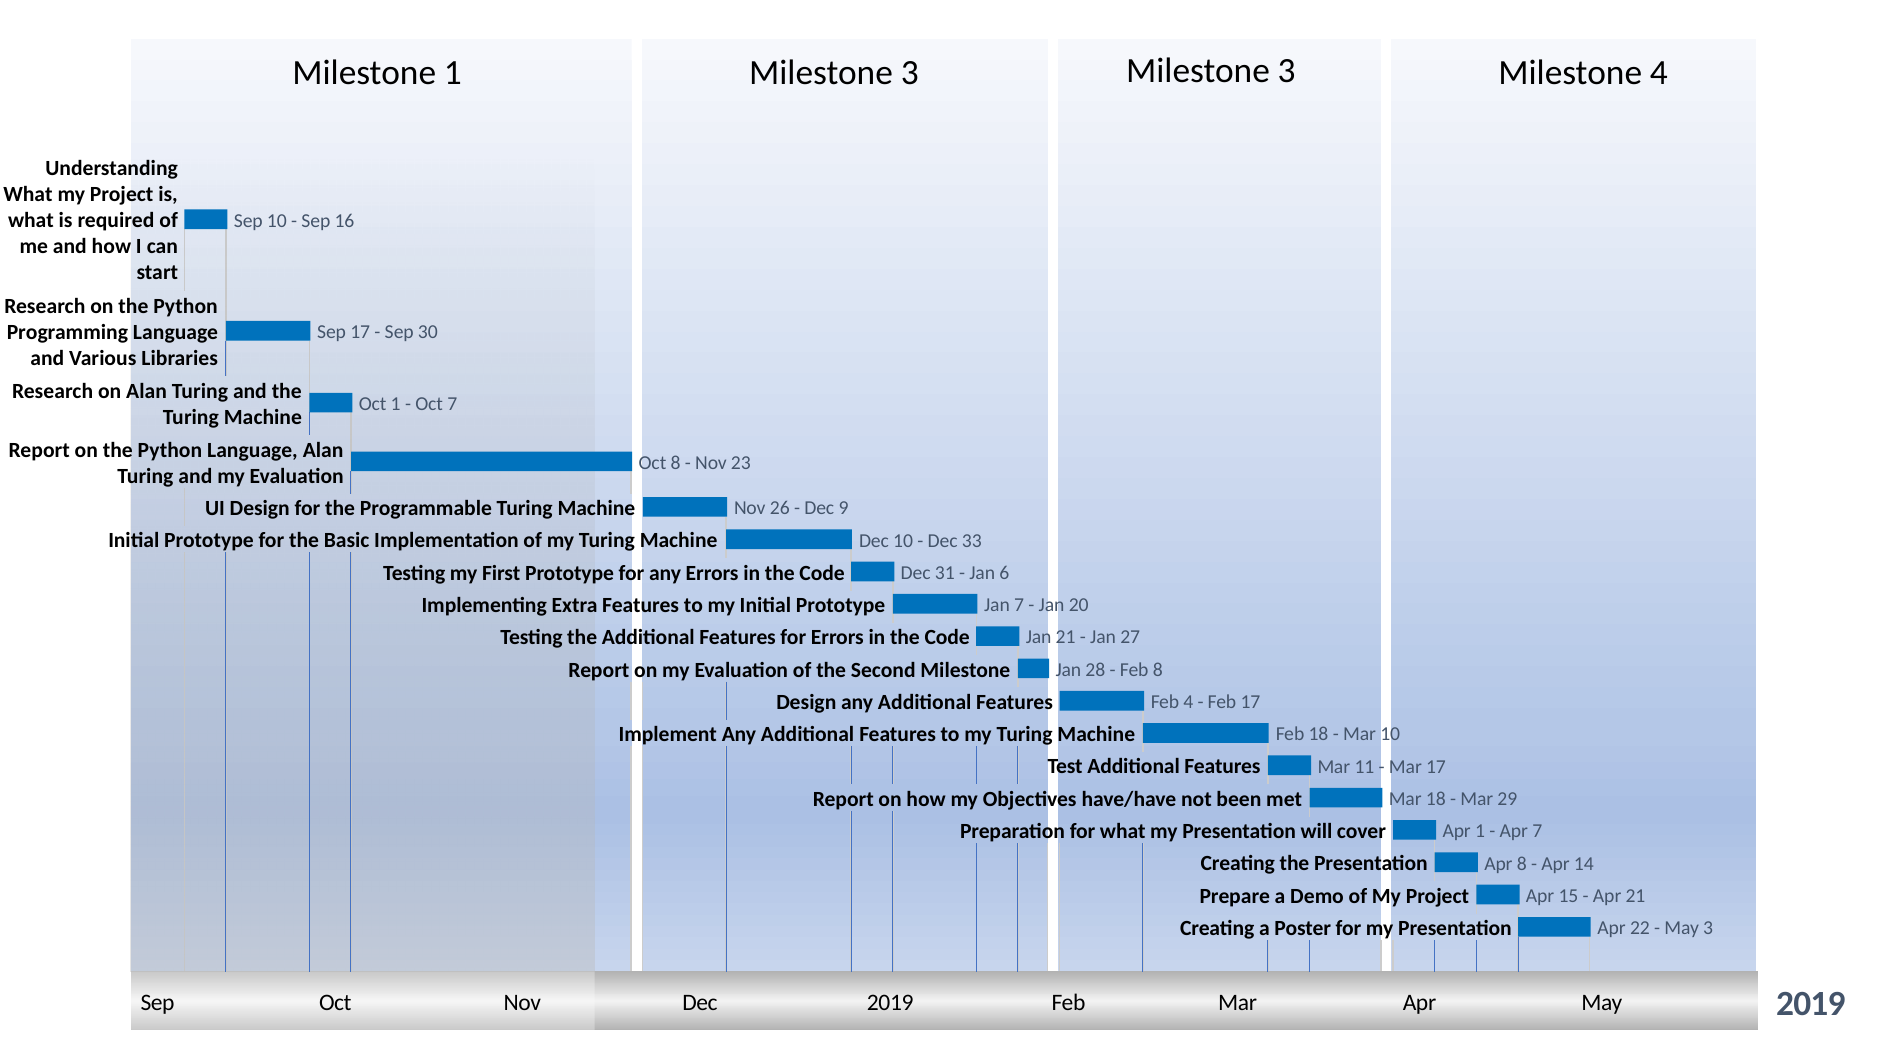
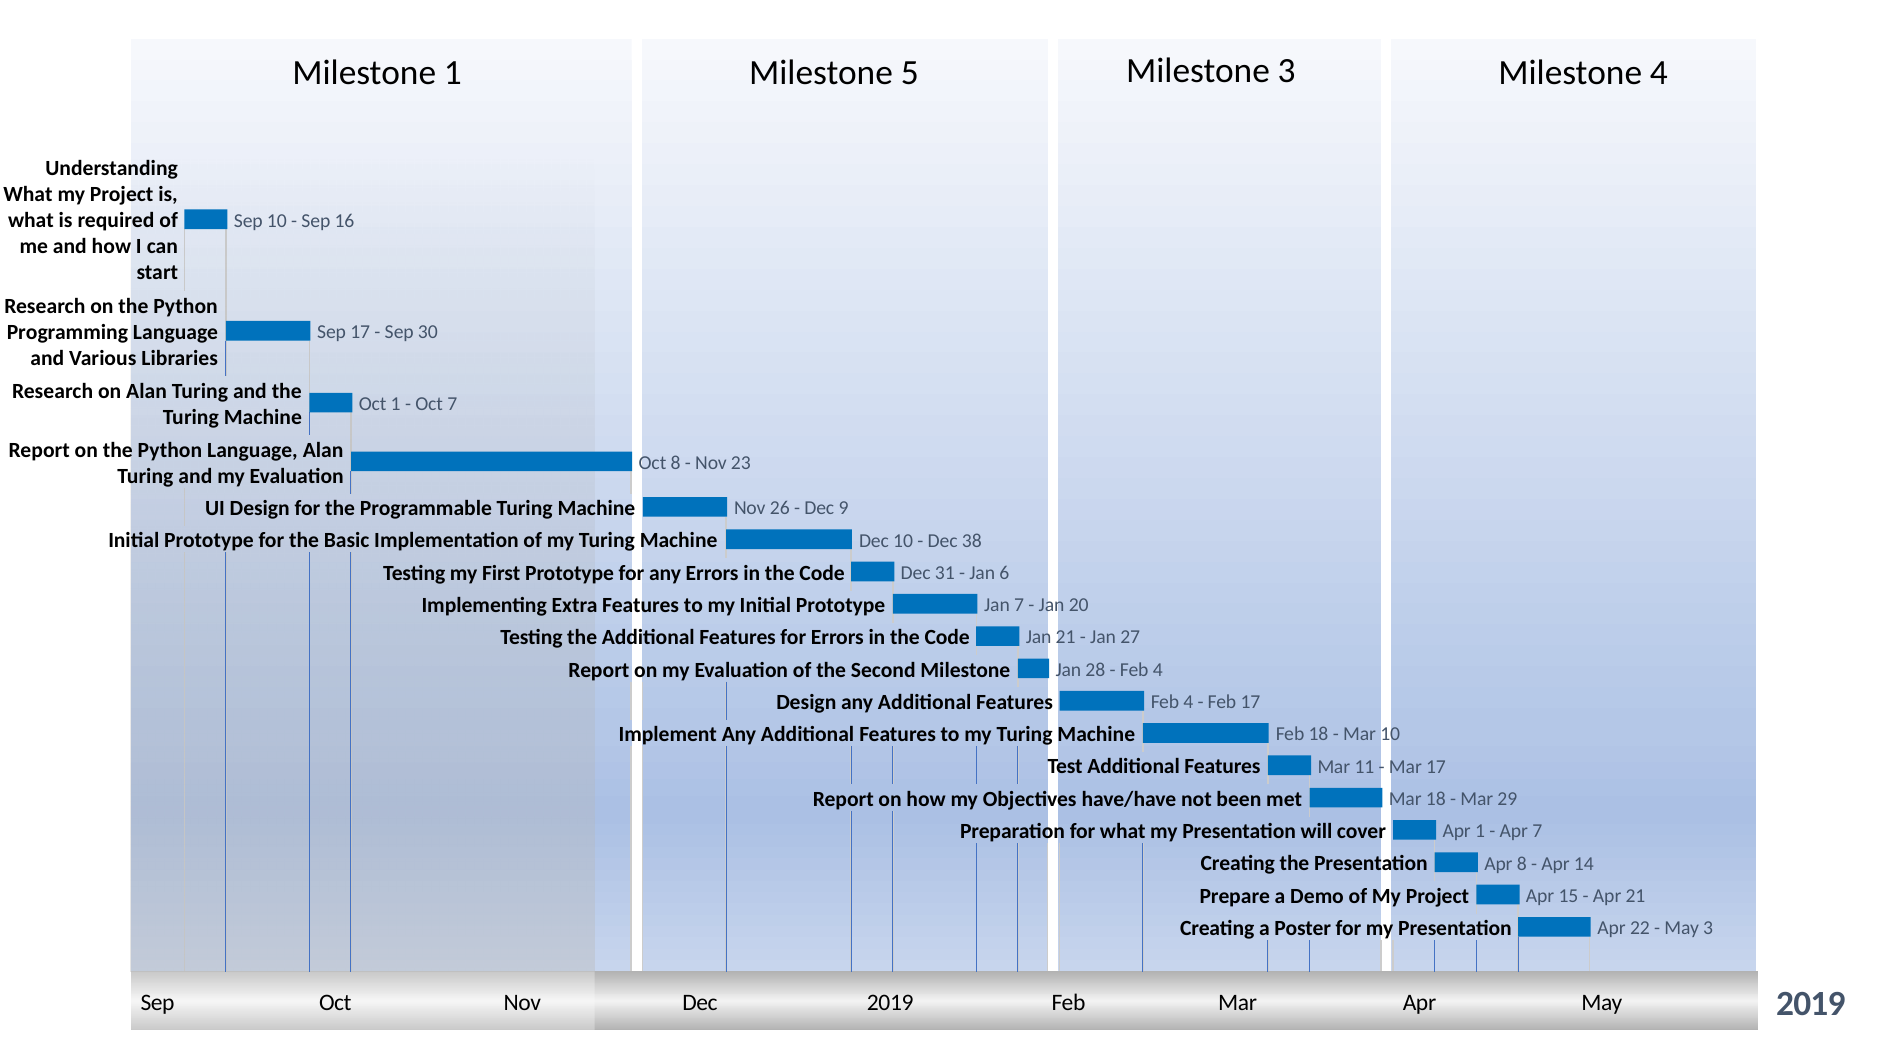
3 at (910, 73): 3 -> 5
33: 33 -> 38
8 at (1158, 669): 8 -> 4
